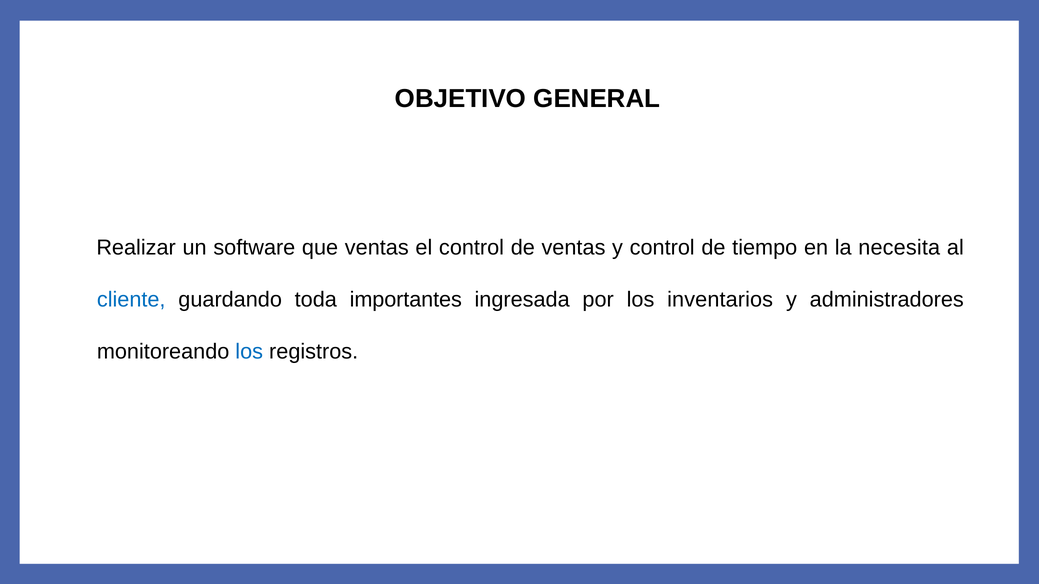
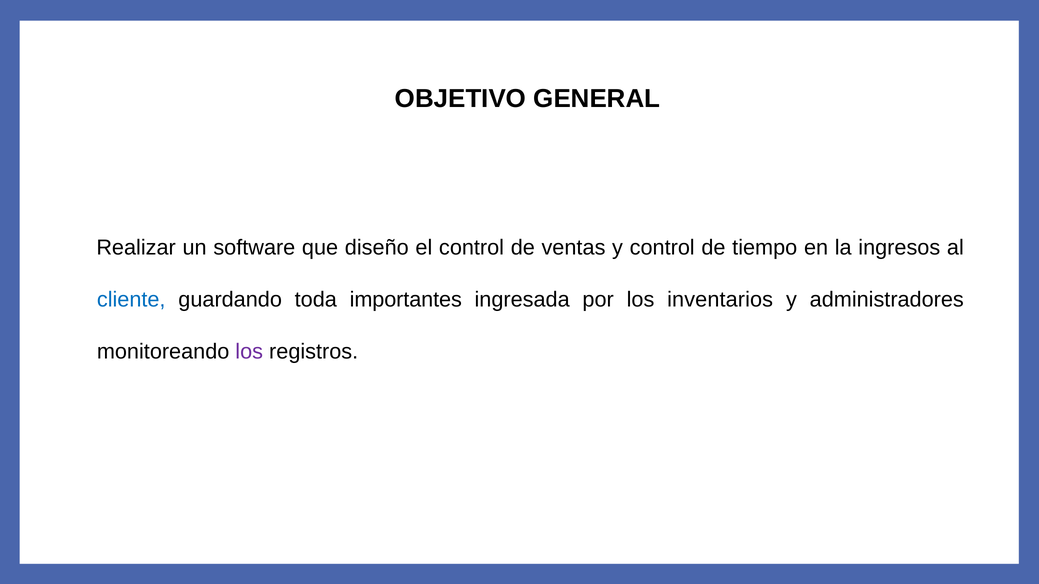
que ventas: ventas -> diseño
necesita: necesita -> ingresos
los at (249, 352) colour: blue -> purple
